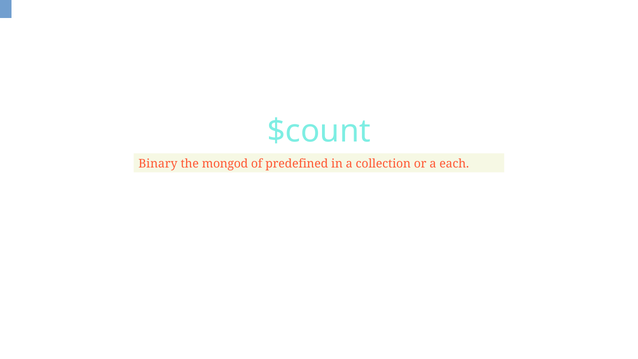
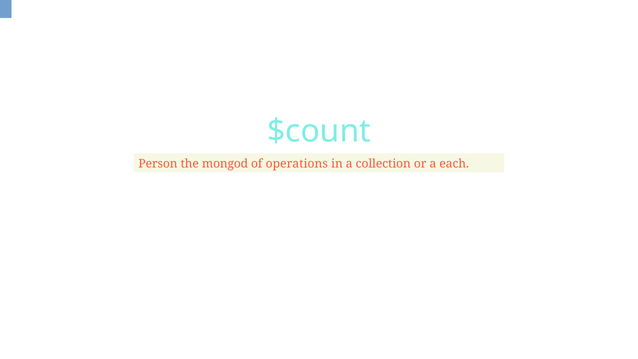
Binary: Binary -> Person
predefined: predefined -> operations
